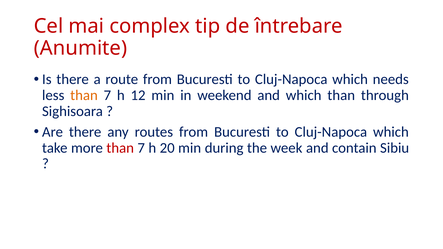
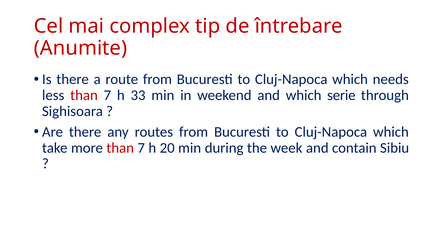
than at (84, 95) colour: orange -> red
12: 12 -> 33
which than: than -> serie
